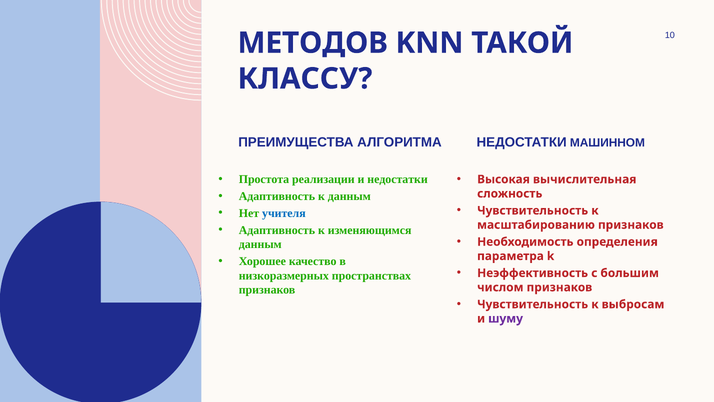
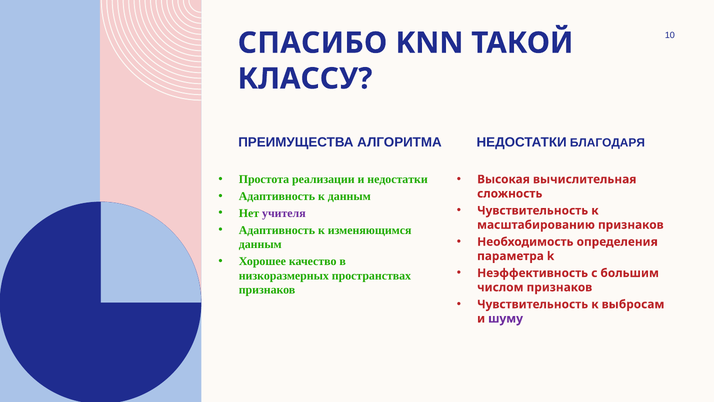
МЕТОДОВ: МЕТОДОВ -> СПАСИБО
МАШИННОМ: МАШИННОМ -> БЛАГОДАРЯ
учителя colour: blue -> purple
